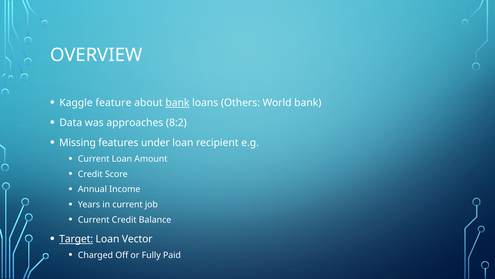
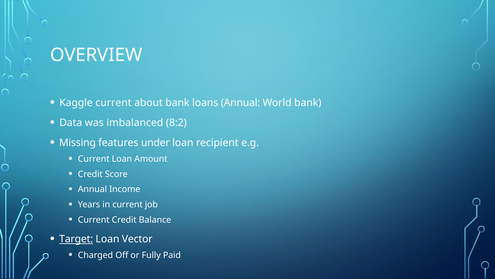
Kaggle feature: feature -> current
bank at (177, 103) underline: present -> none
loans Others: Others -> Annual
approaches: approaches -> imbalanced
